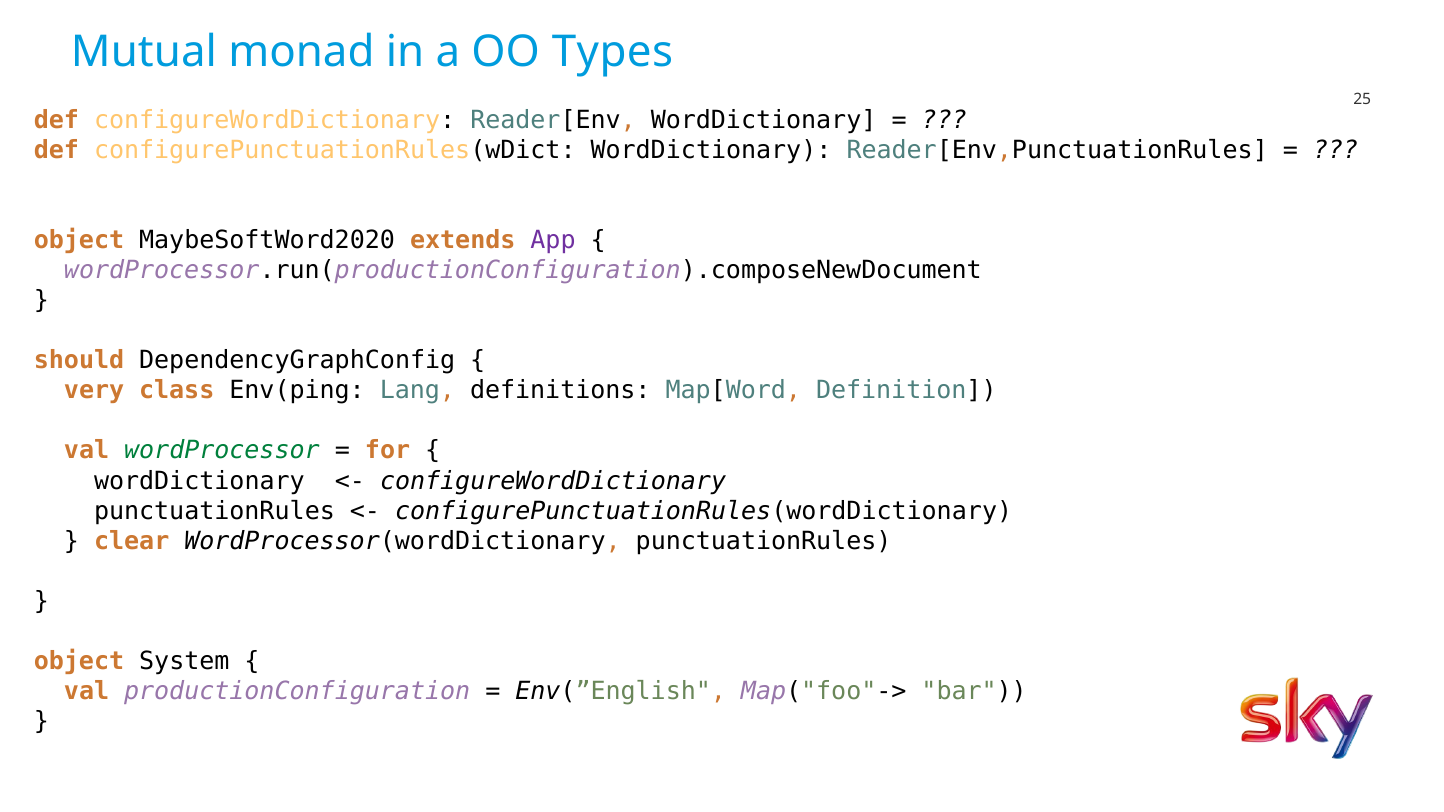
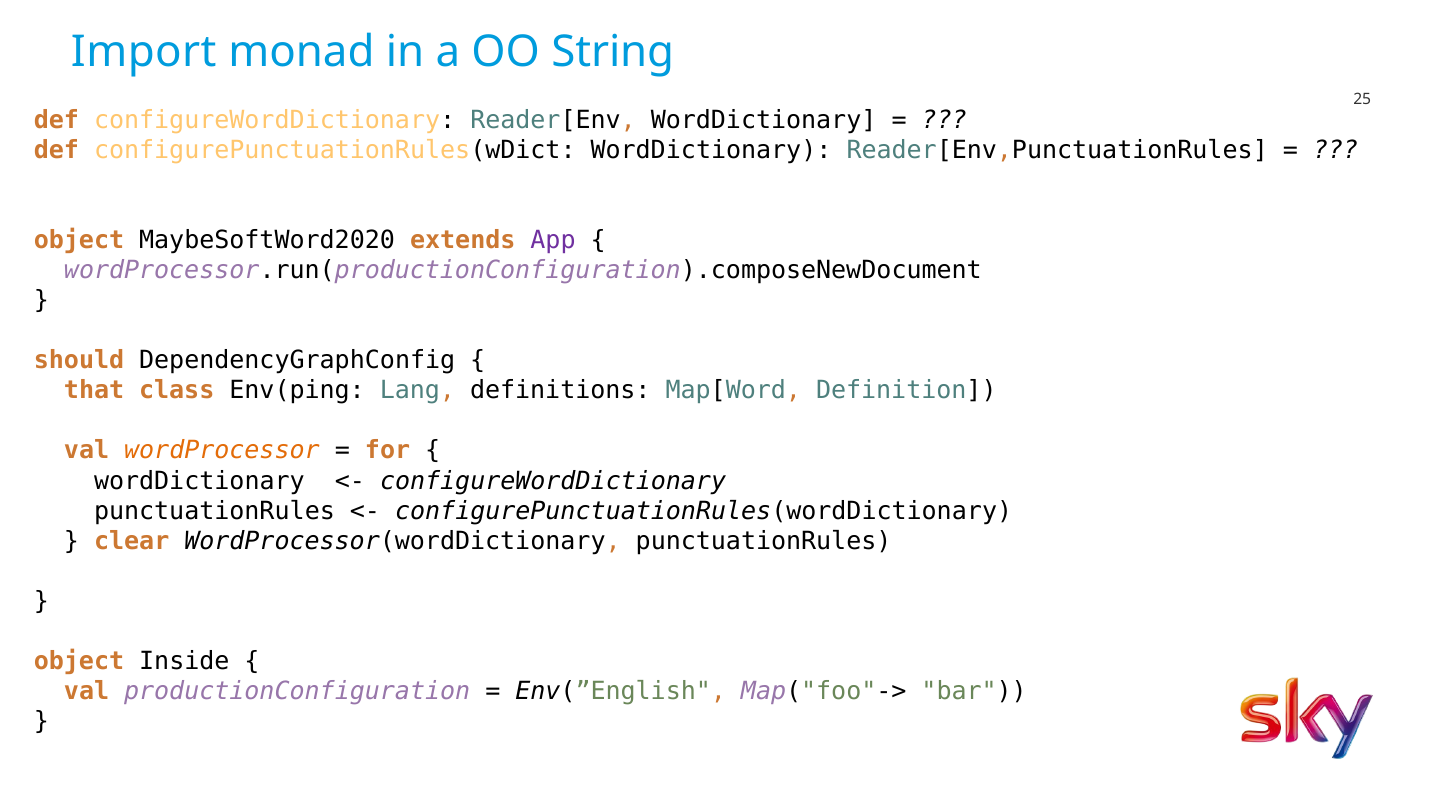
Mutual: Mutual -> Import
Types: Types -> String
very: very -> that
wordProcessor colour: green -> orange
System: System -> Inside
